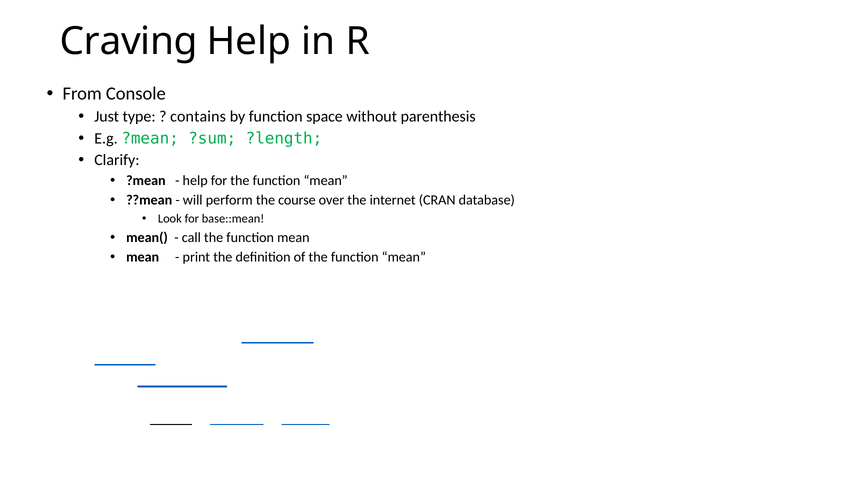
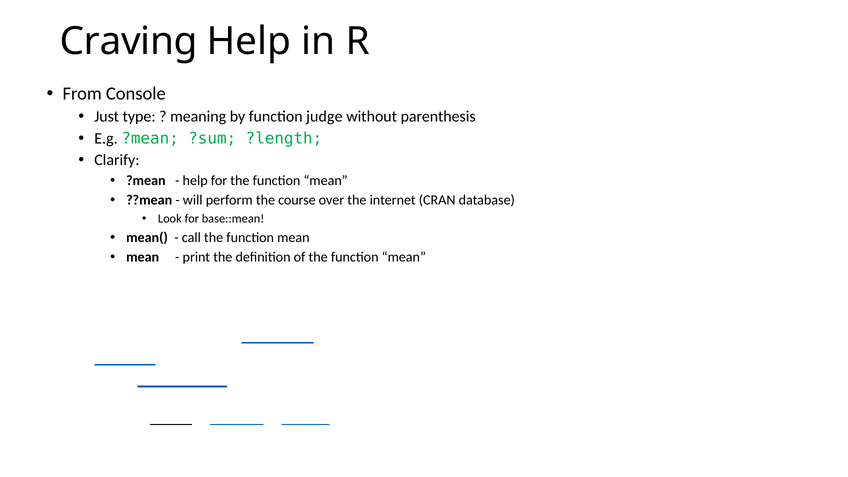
contains: contains -> meaning
space: space -> judge
